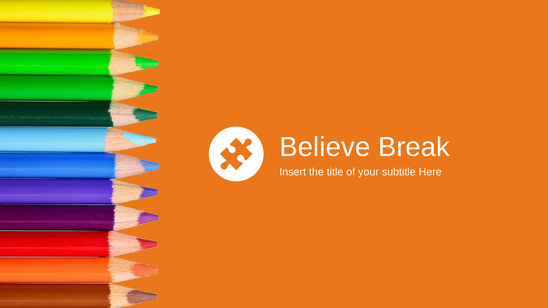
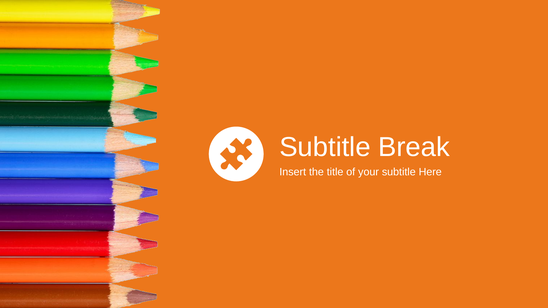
Believe at (325, 147): Believe -> Subtitle
